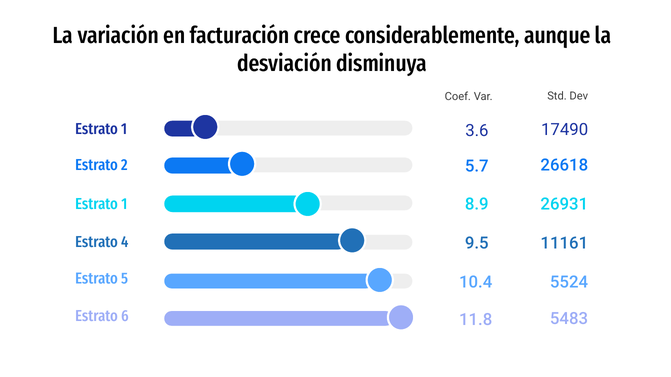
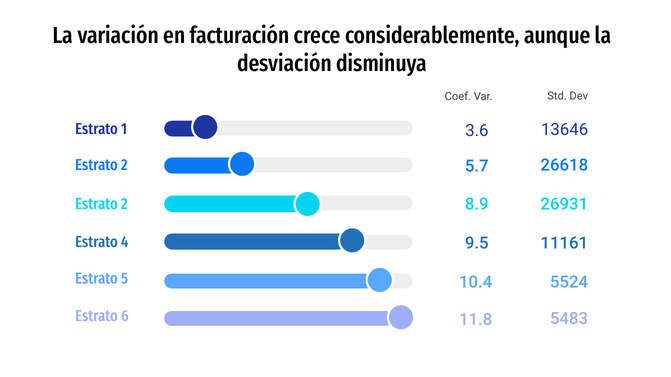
17490: 17490 -> 13646
1 at (124, 204): 1 -> 2
